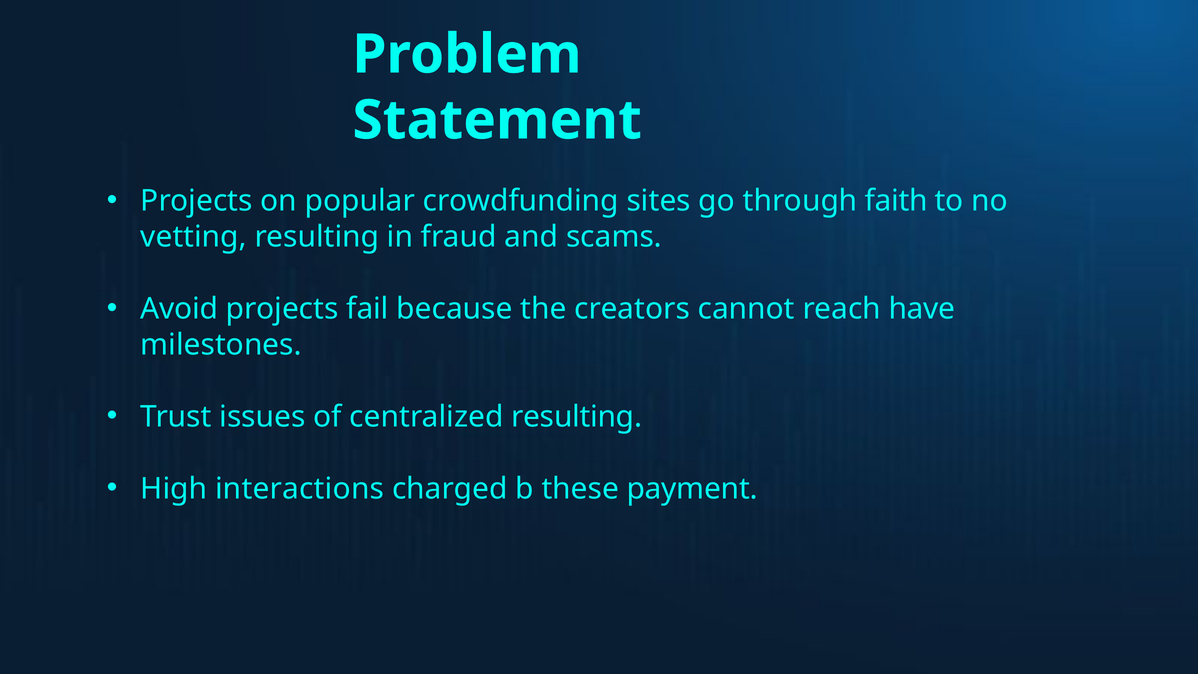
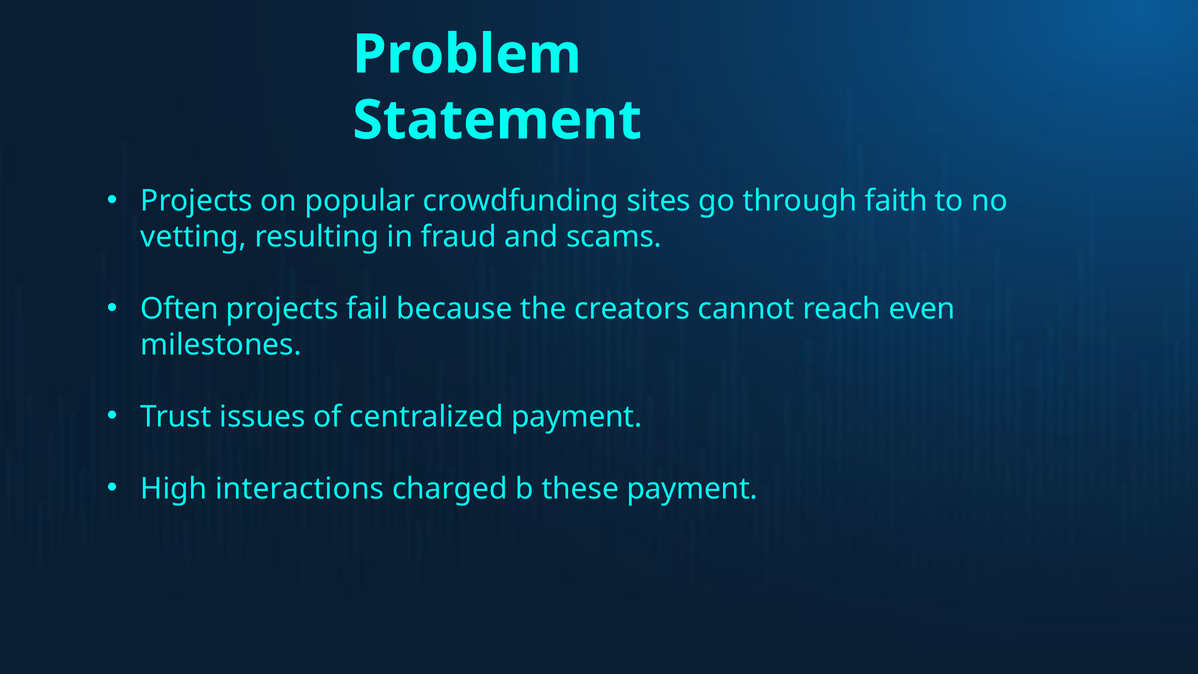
Avoid: Avoid -> Often
have: have -> even
centralized resulting: resulting -> payment
